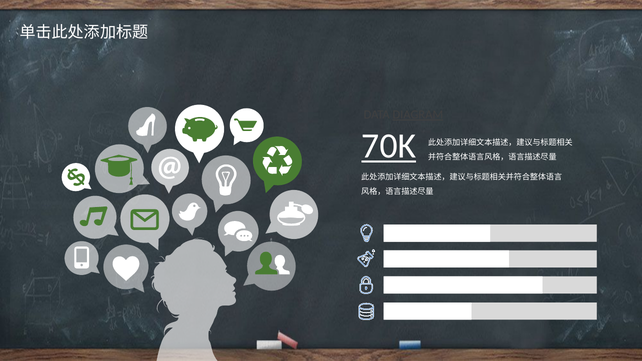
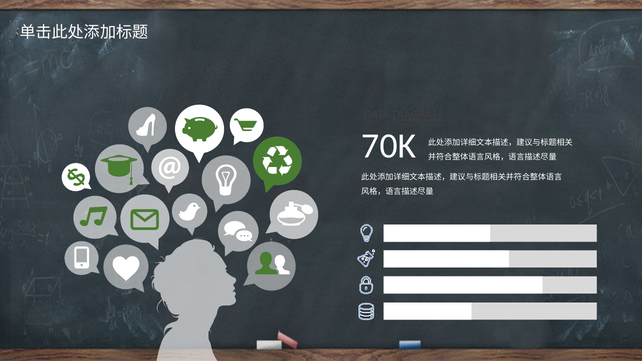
70K underline: present -> none
